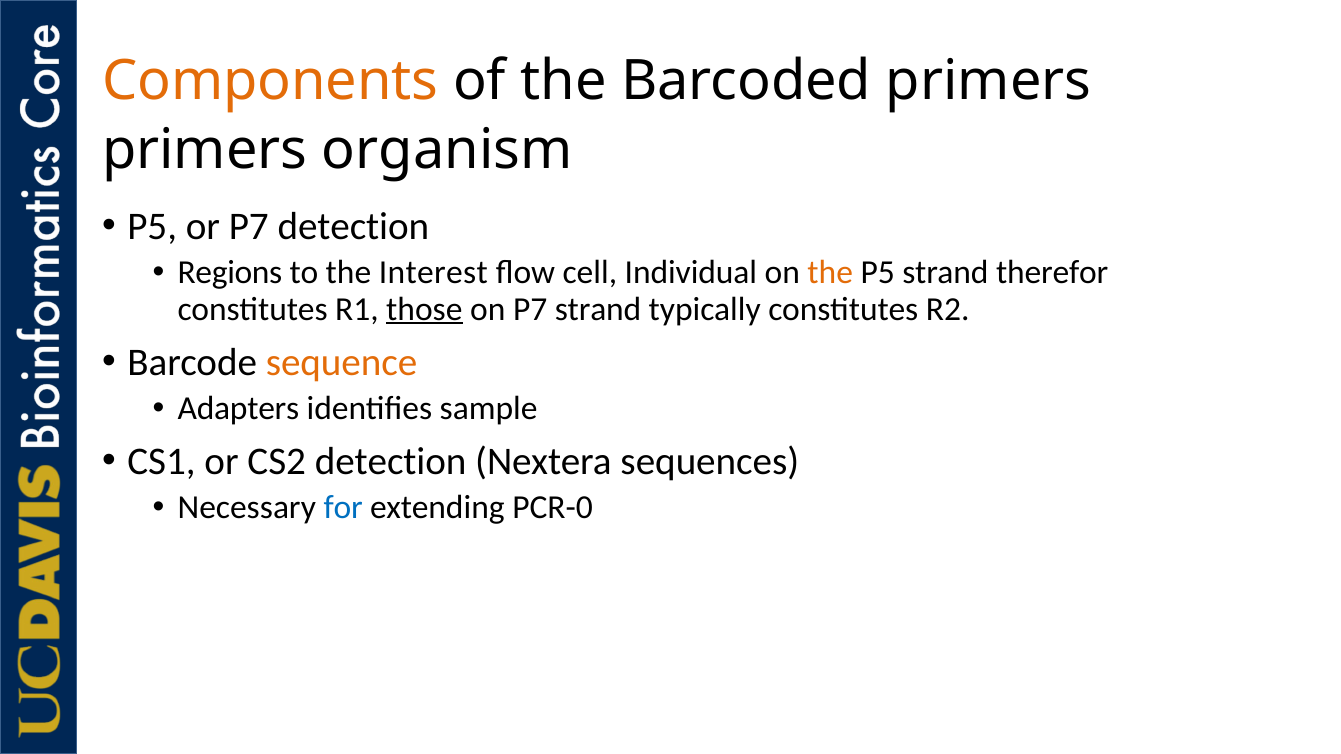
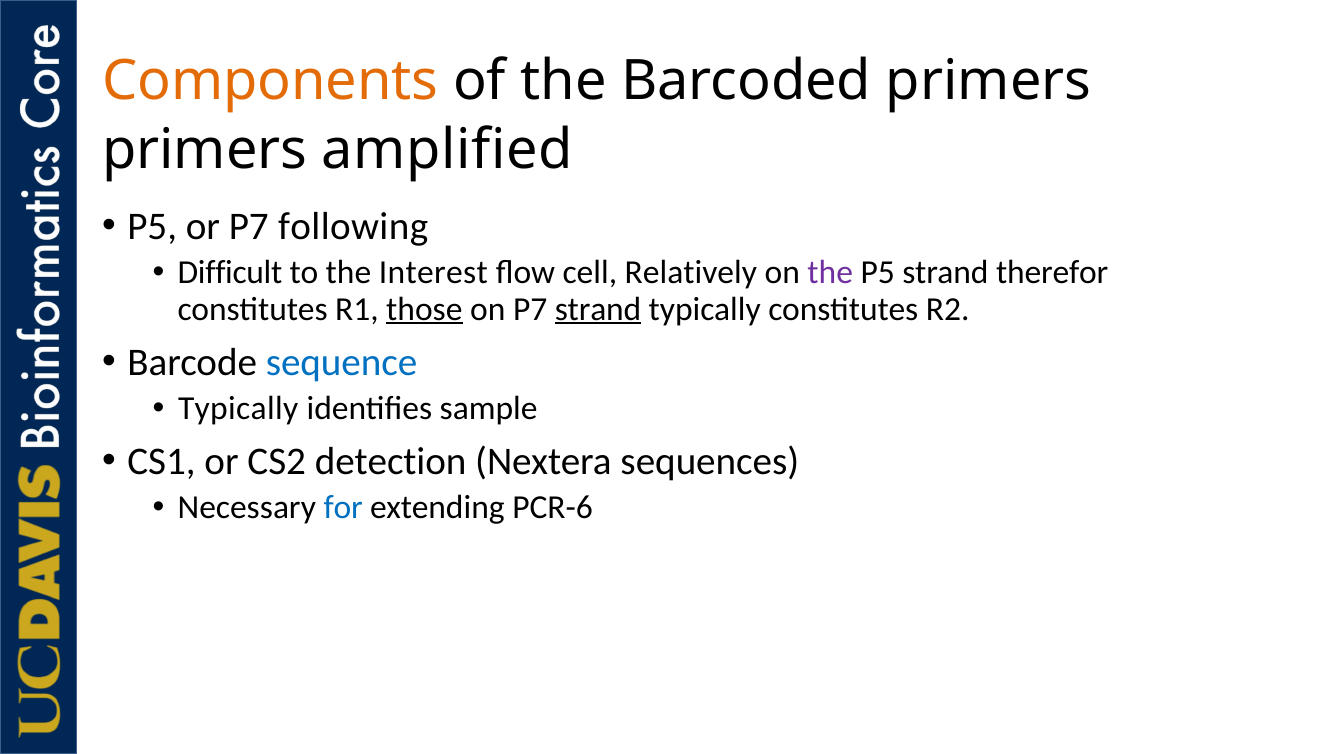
organism: organism -> amplified
P7 detection: detection -> following
Regions: Regions -> Difficult
Individual: Individual -> Relatively
the at (830, 273) colour: orange -> purple
strand at (598, 309) underline: none -> present
sequence colour: orange -> blue
Adapters at (238, 409): Adapters -> Typically
PCR-0: PCR-0 -> PCR-6
